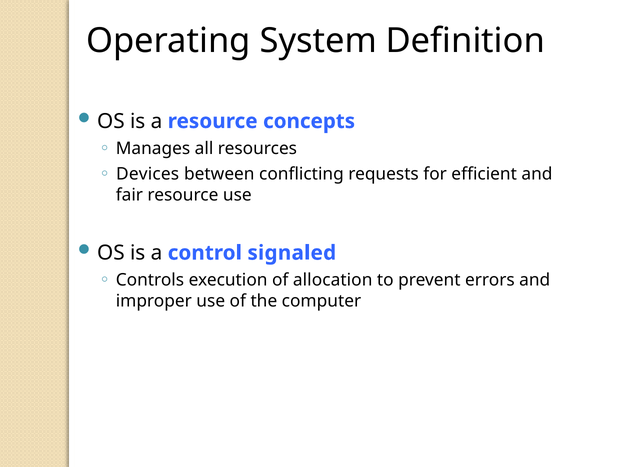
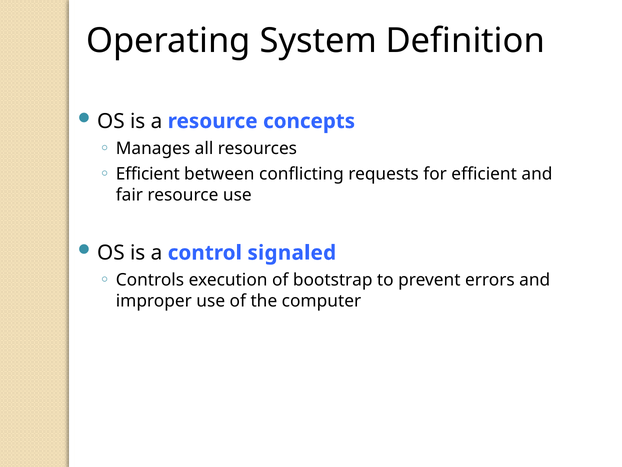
Devices at (148, 174): Devices -> Efficient
allocation: allocation -> bootstrap
